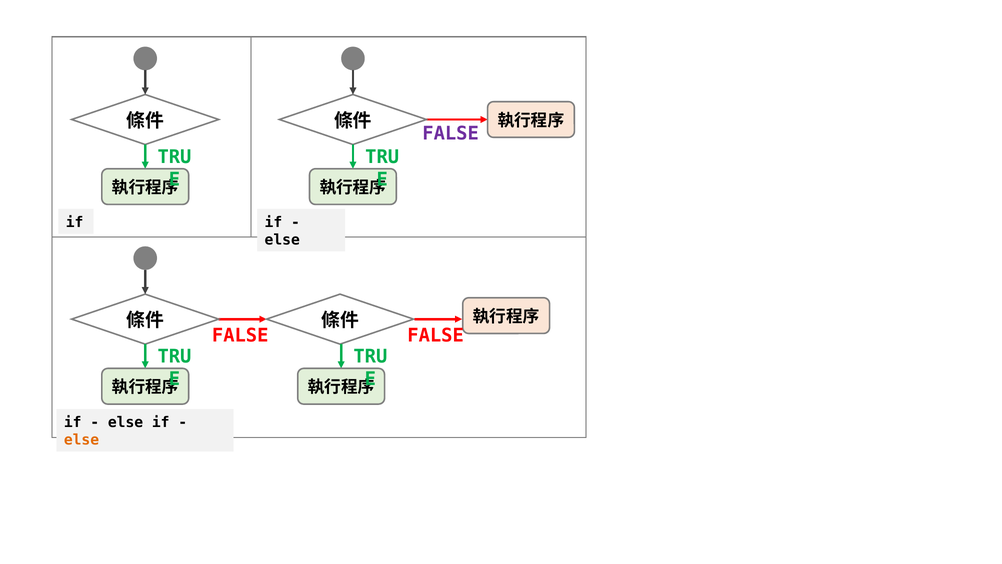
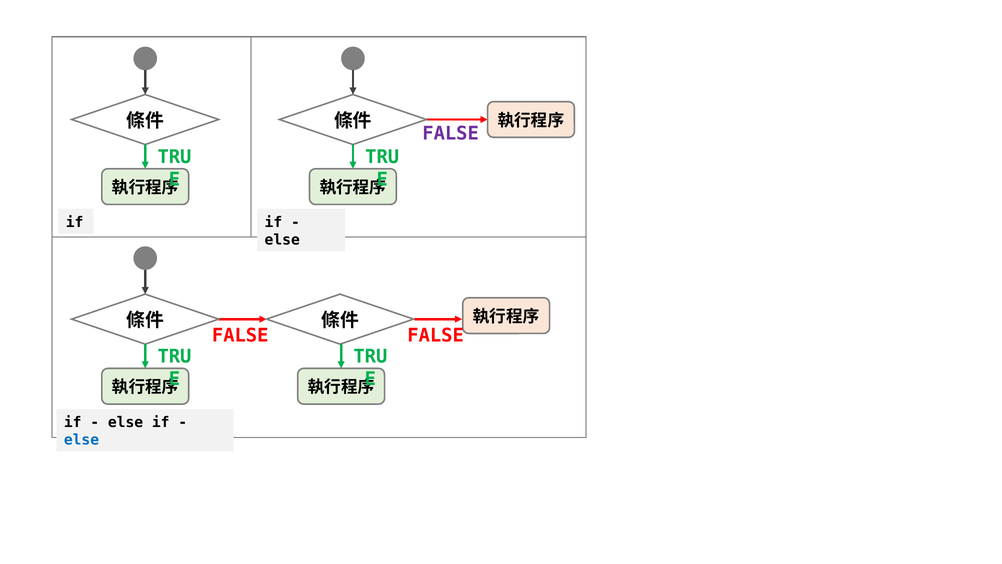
else at (81, 440) colour: orange -> blue
